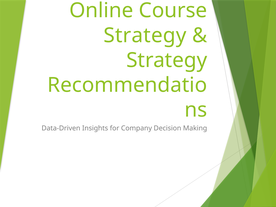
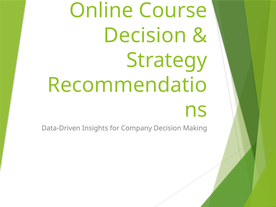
Strategy at (145, 35): Strategy -> Decision
